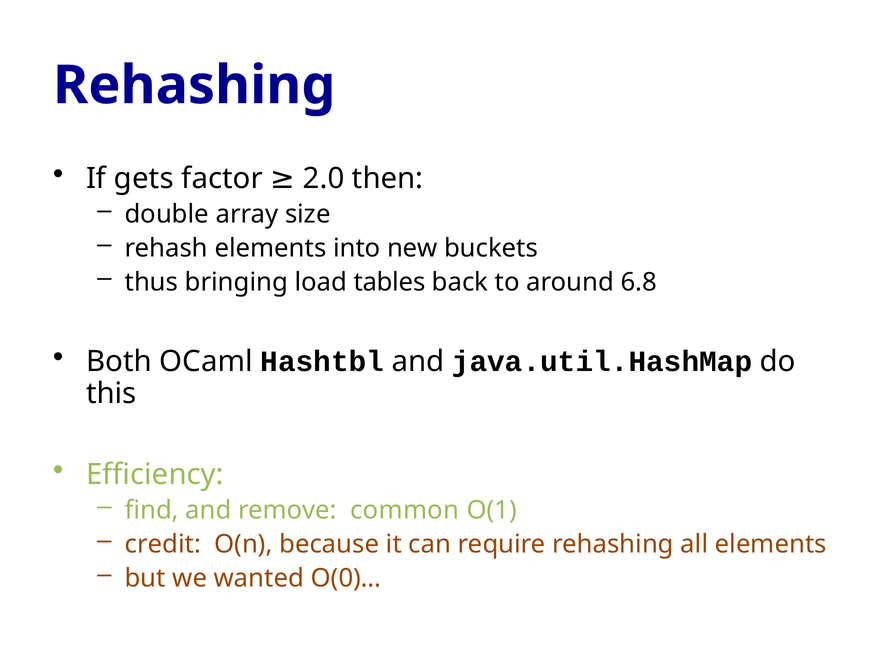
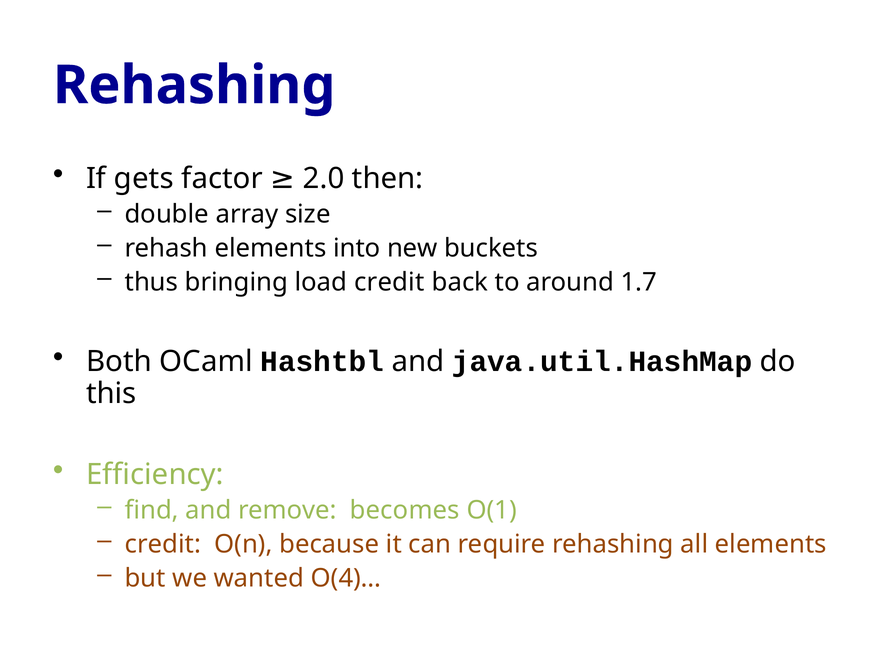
load tables: tables -> credit
6.8: 6.8 -> 1.7
common: common -> becomes
O(0)…: O(0)… -> O(4)…
